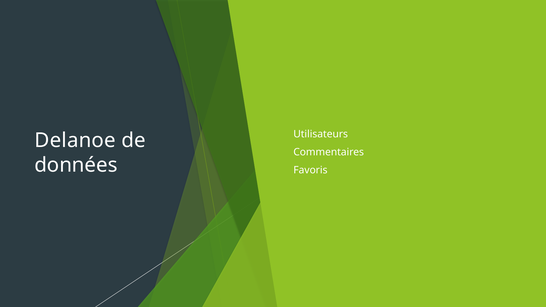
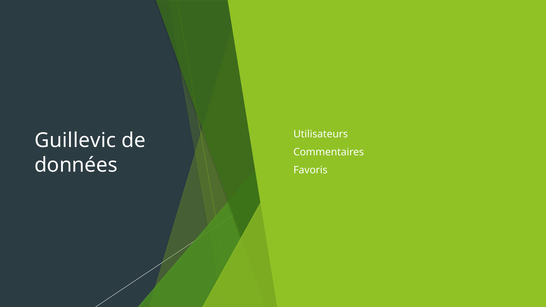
Delanoe: Delanoe -> Guillevic
